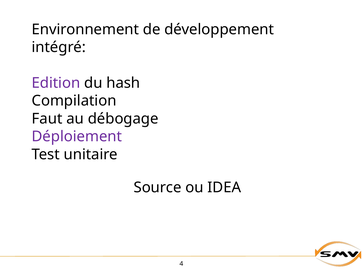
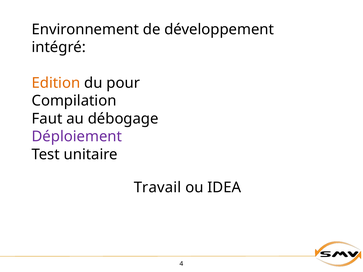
Edition colour: purple -> orange
hash: hash -> pour
Source: Source -> Travail
